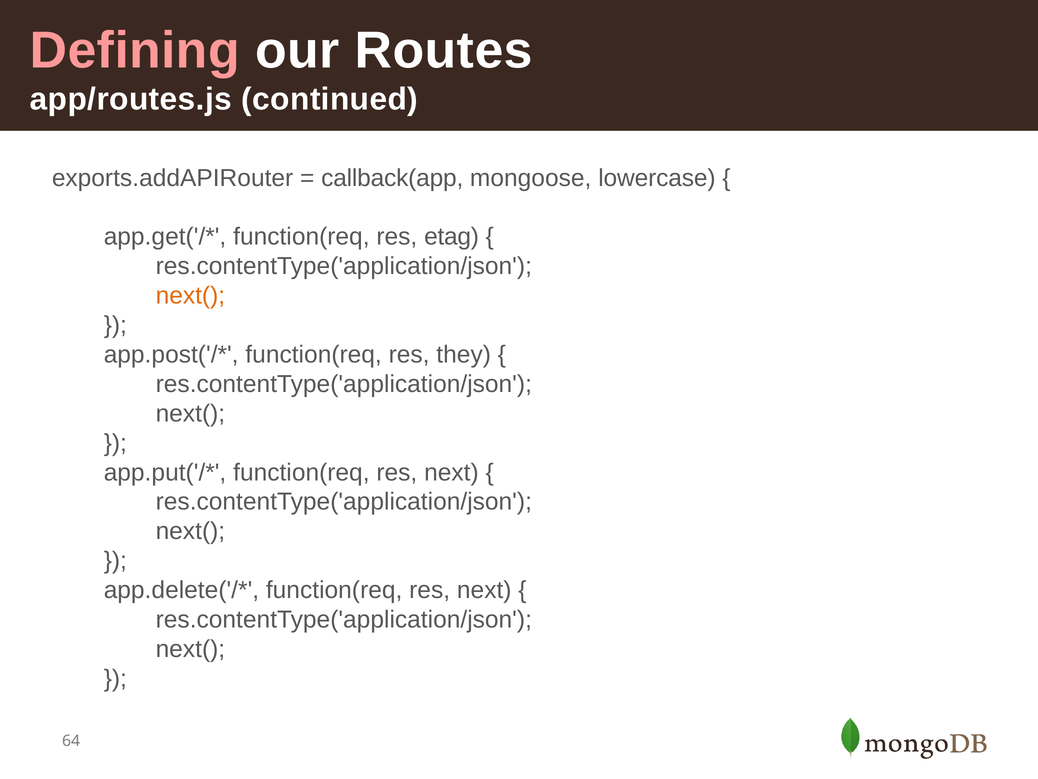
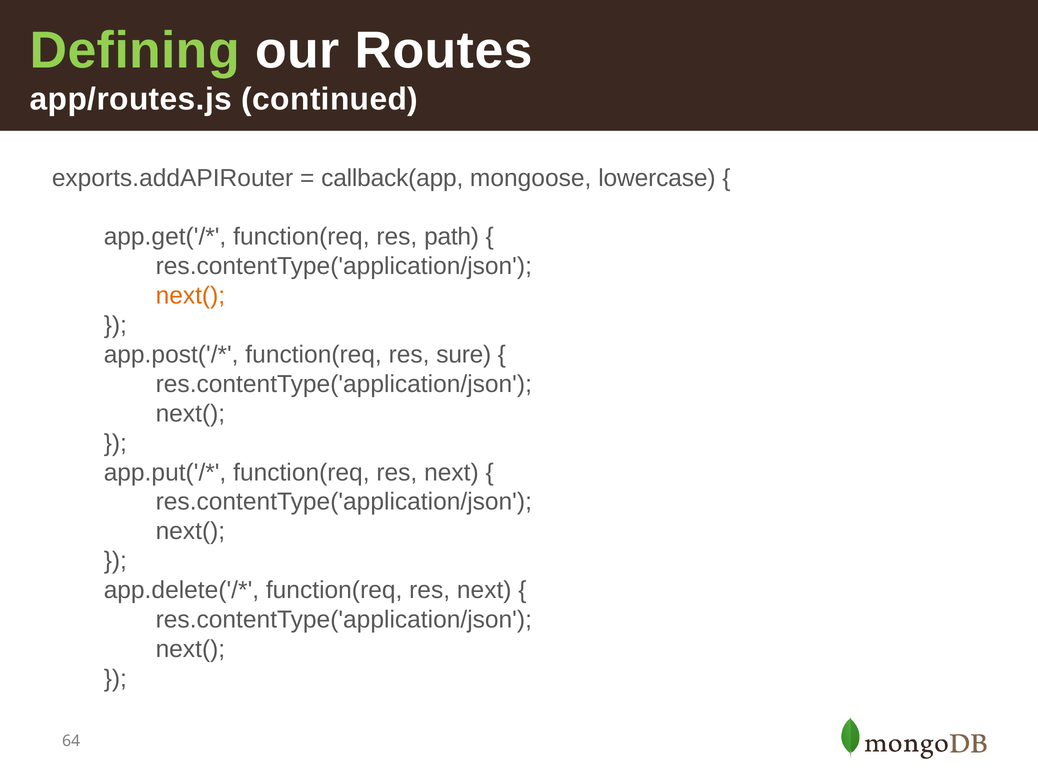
Defining colour: pink -> light green
etag: etag -> path
they: they -> sure
